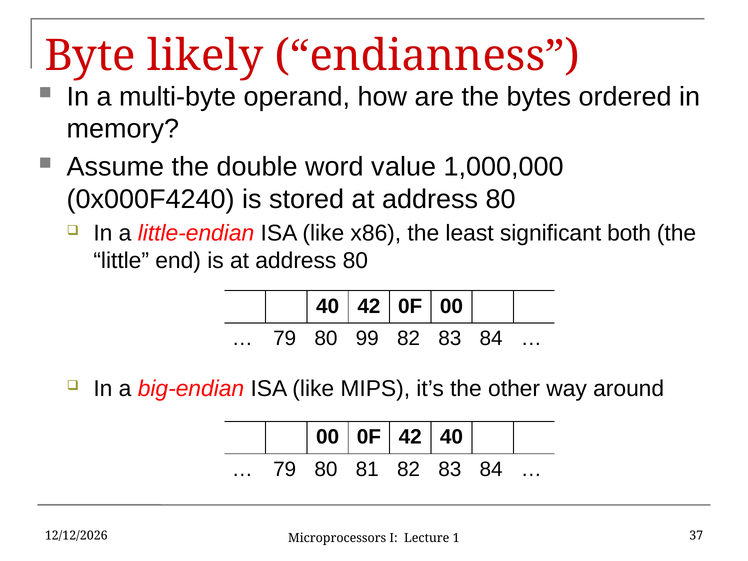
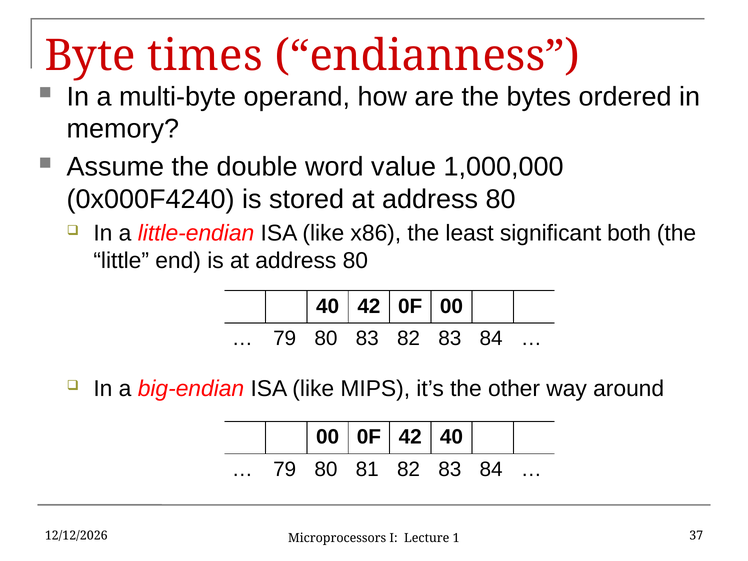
likely: likely -> times
80 99: 99 -> 83
